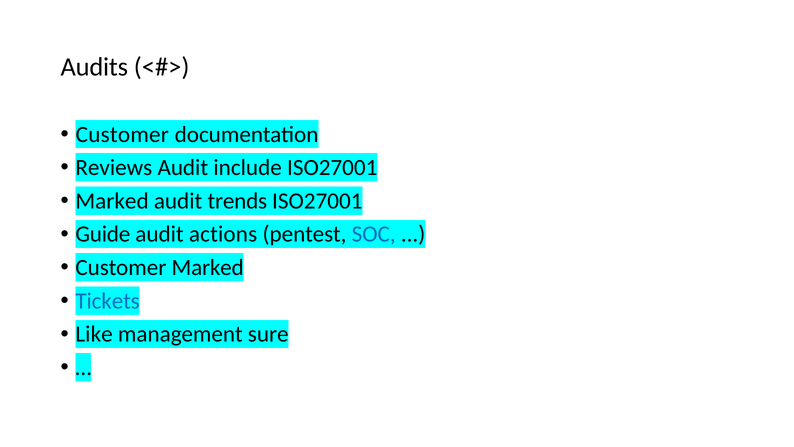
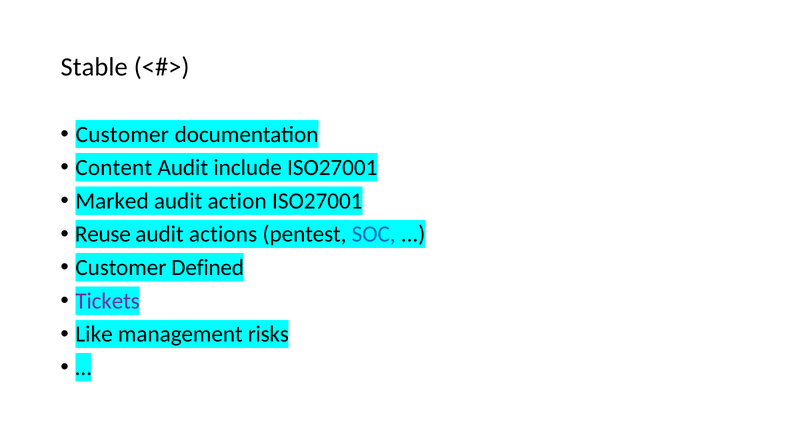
Audits: Audits -> Stable
Reviews: Reviews -> Content
trends: trends -> action
Guide: Guide -> Reuse
Customer Marked: Marked -> Defined
Tickets colour: blue -> purple
sure: sure -> risks
